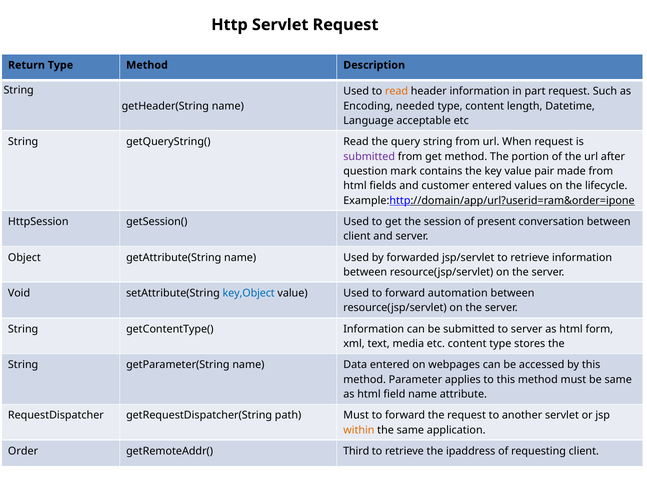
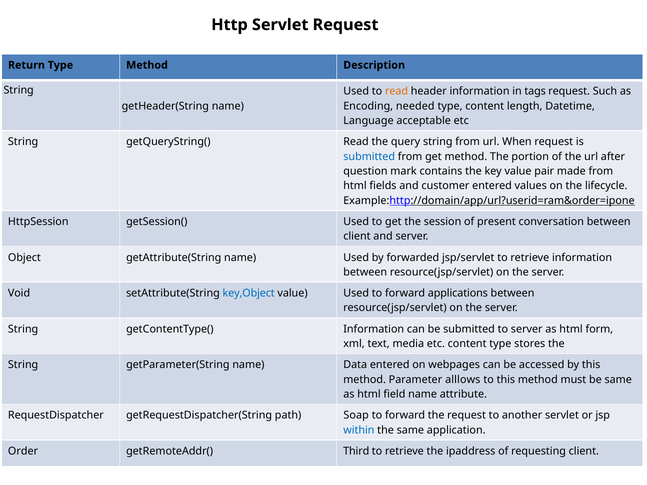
part: part -> tags
submitted at (369, 157) colour: purple -> blue
automation: automation -> applications
applies: applies -> alllows
path Must: Must -> Soap
within colour: orange -> blue
